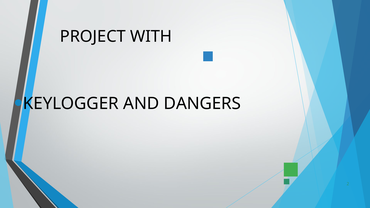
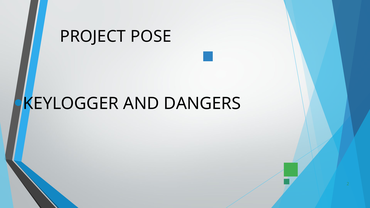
WITH: WITH -> POSE
